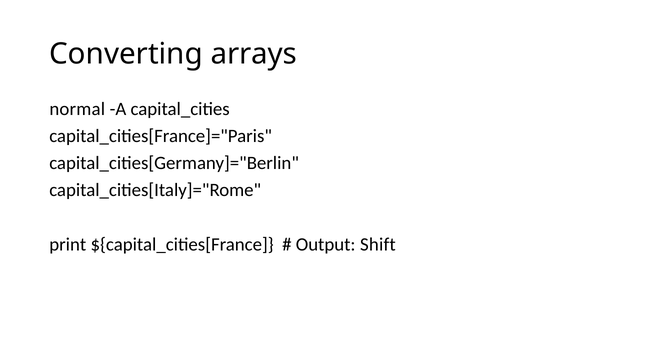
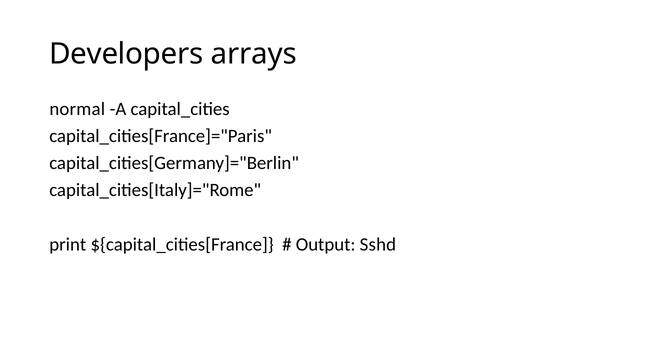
Converting: Converting -> Developers
Shift: Shift -> Sshd
